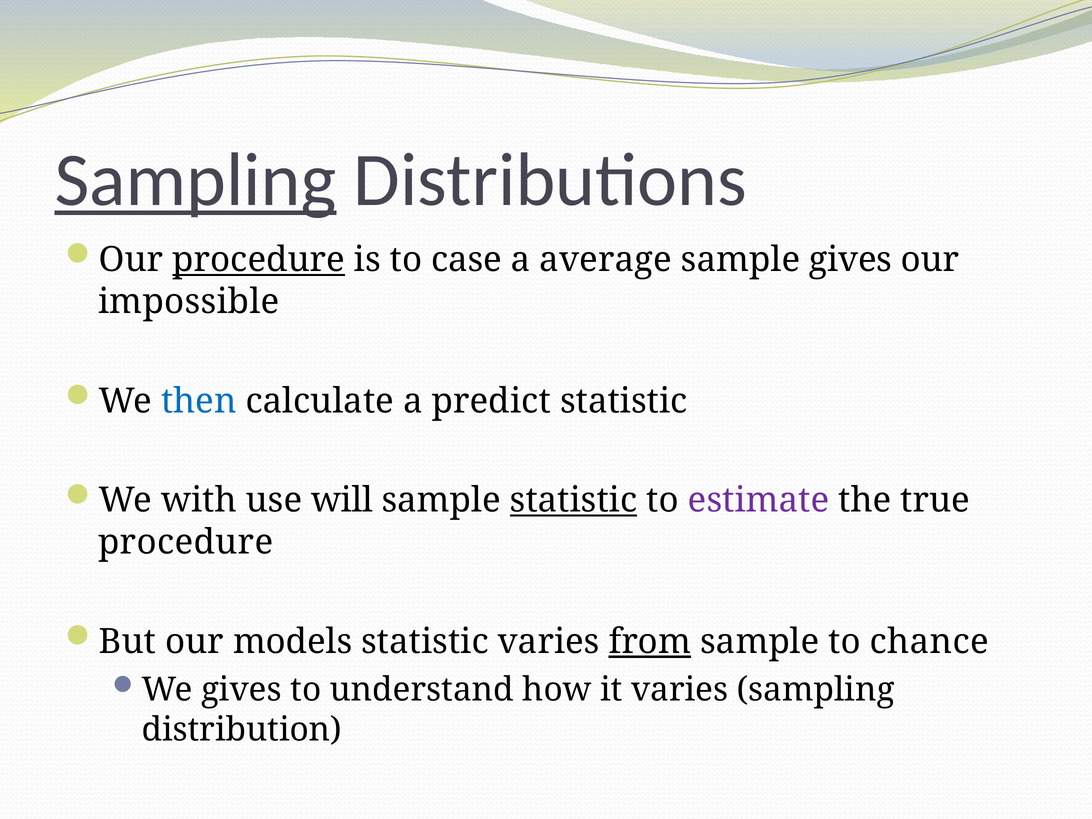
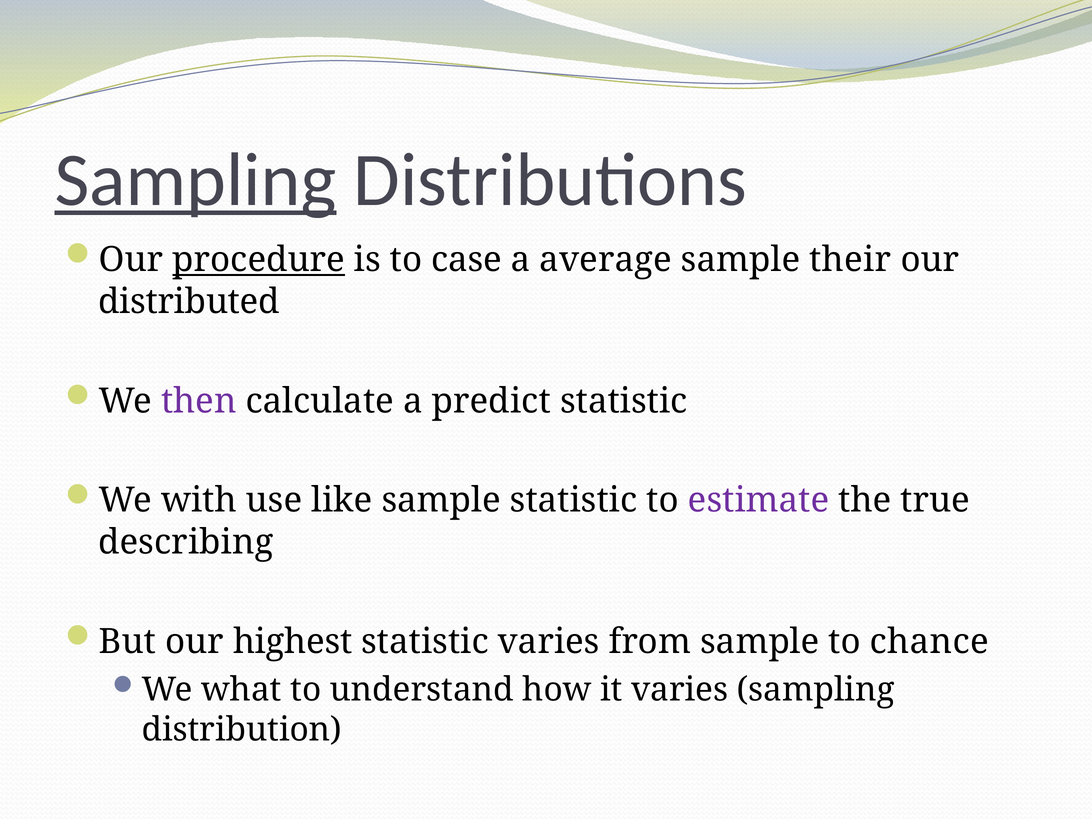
sample gives: gives -> their
impossible: impossible -> distributed
then colour: blue -> purple
will: will -> like
statistic at (574, 500) underline: present -> none
procedure at (186, 542): procedure -> describing
models: models -> highest
from underline: present -> none
We gives: gives -> what
